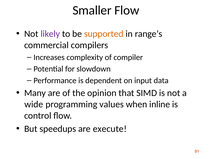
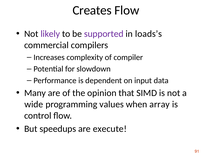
Smaller: Smaller -> Creates
supported colour: orange -> purple
range’s: range’s -> loads’s
inline: inline -> array
